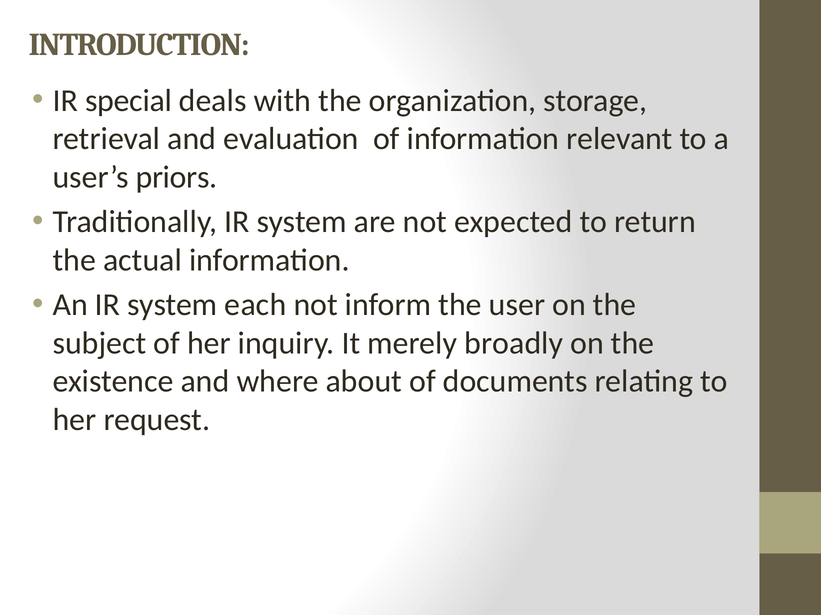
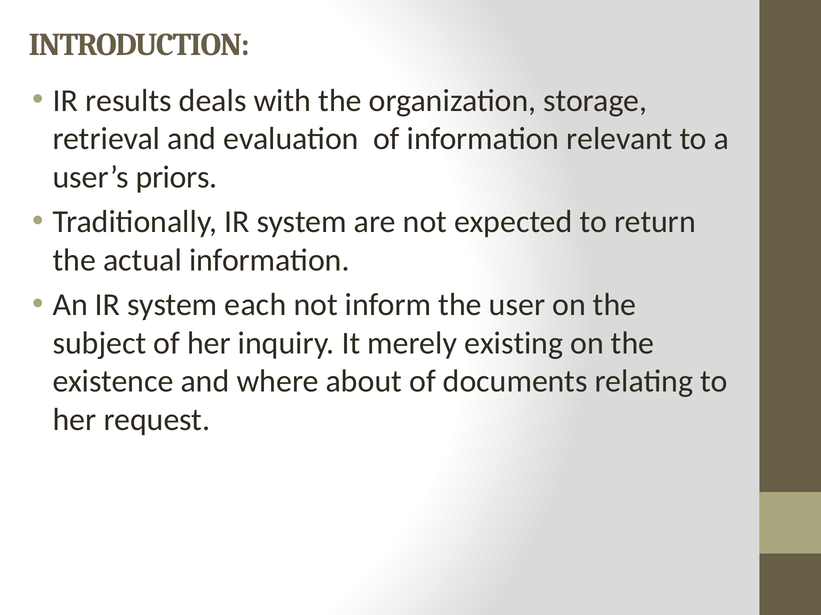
special: special -> results
broadly: broadly -> existing
